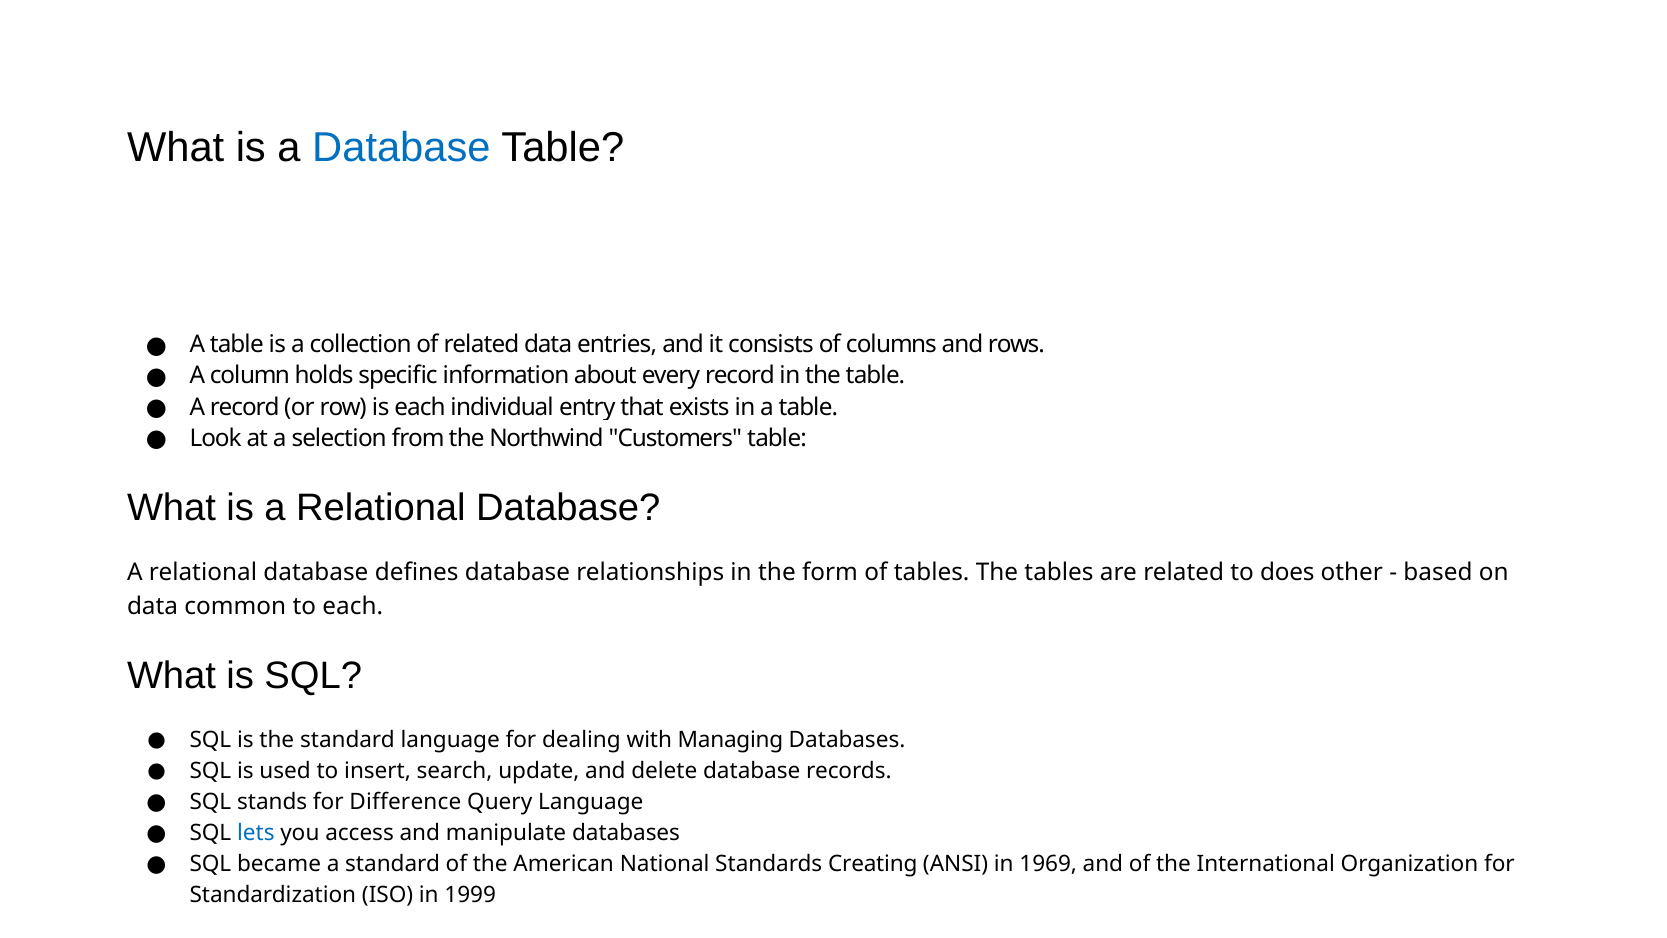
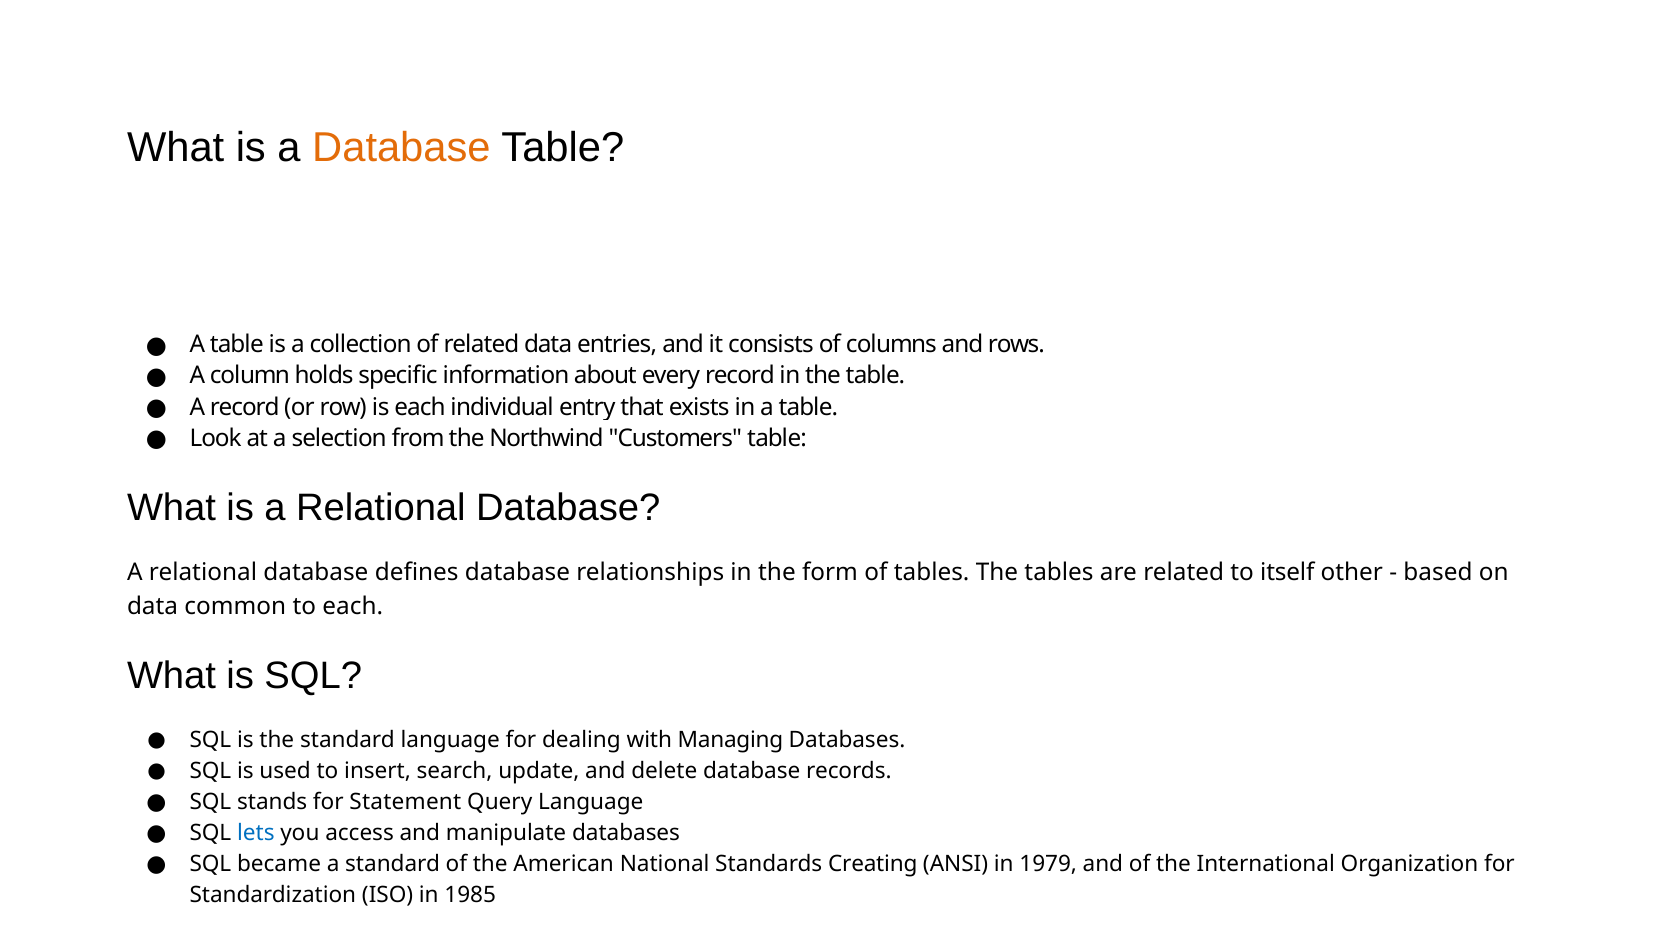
Database at (401, 147) colour: blue -> orange
does: does -> itself
Difference: Difference -> Statement
1969: 1969 -> 1979
1999: 1999 -> 1985
